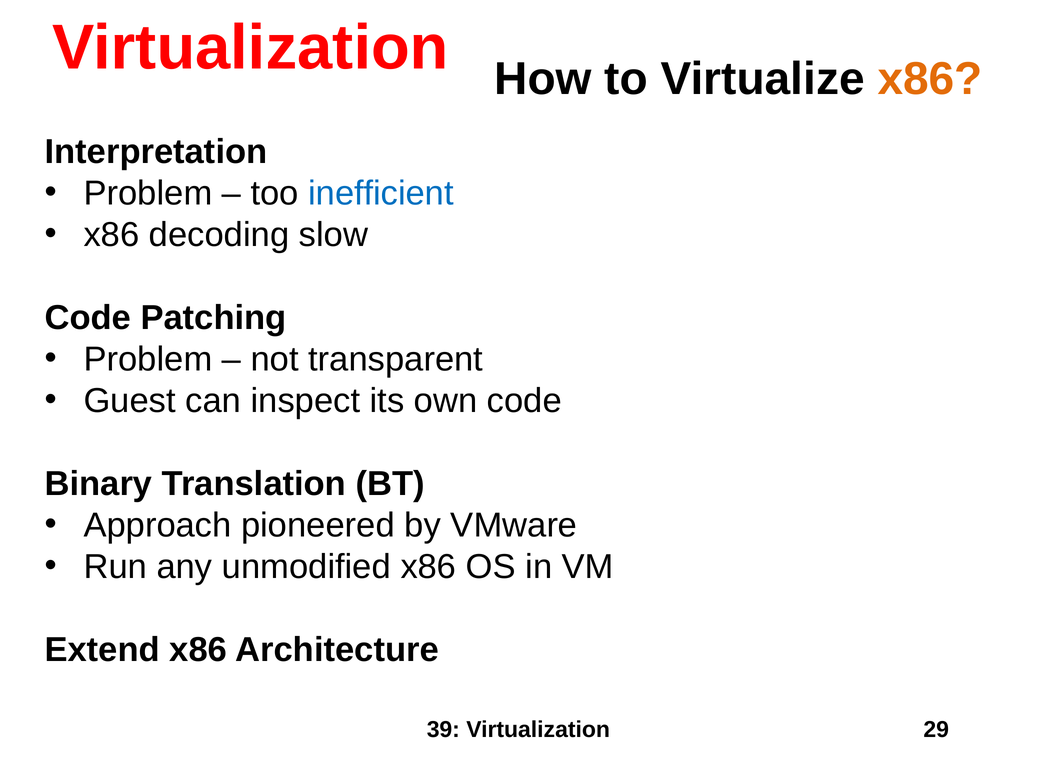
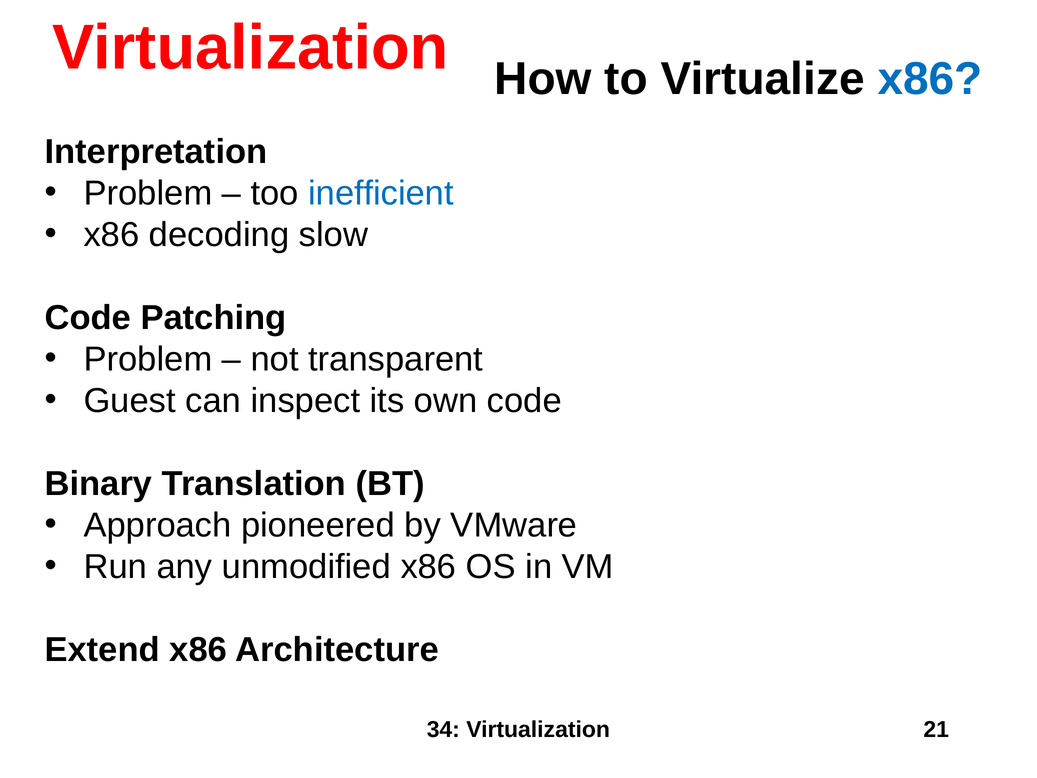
x86 at (930, 79) colour: orange -> blue
39: 39 -> 34
29: 29 -> 21
